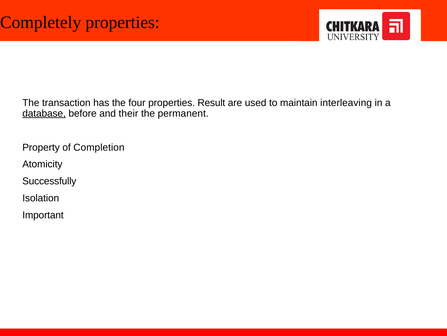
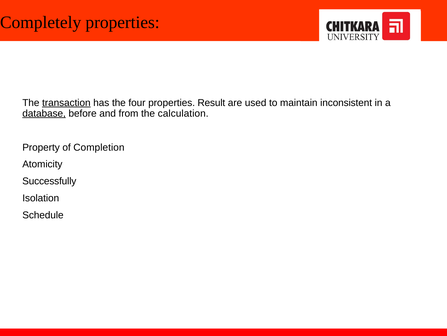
transaction underline: none -> present
interleaving: interleaving -> inconsistent
their: their -> from
permanent: permanent -> calculation
Important: Important -> Schedule
